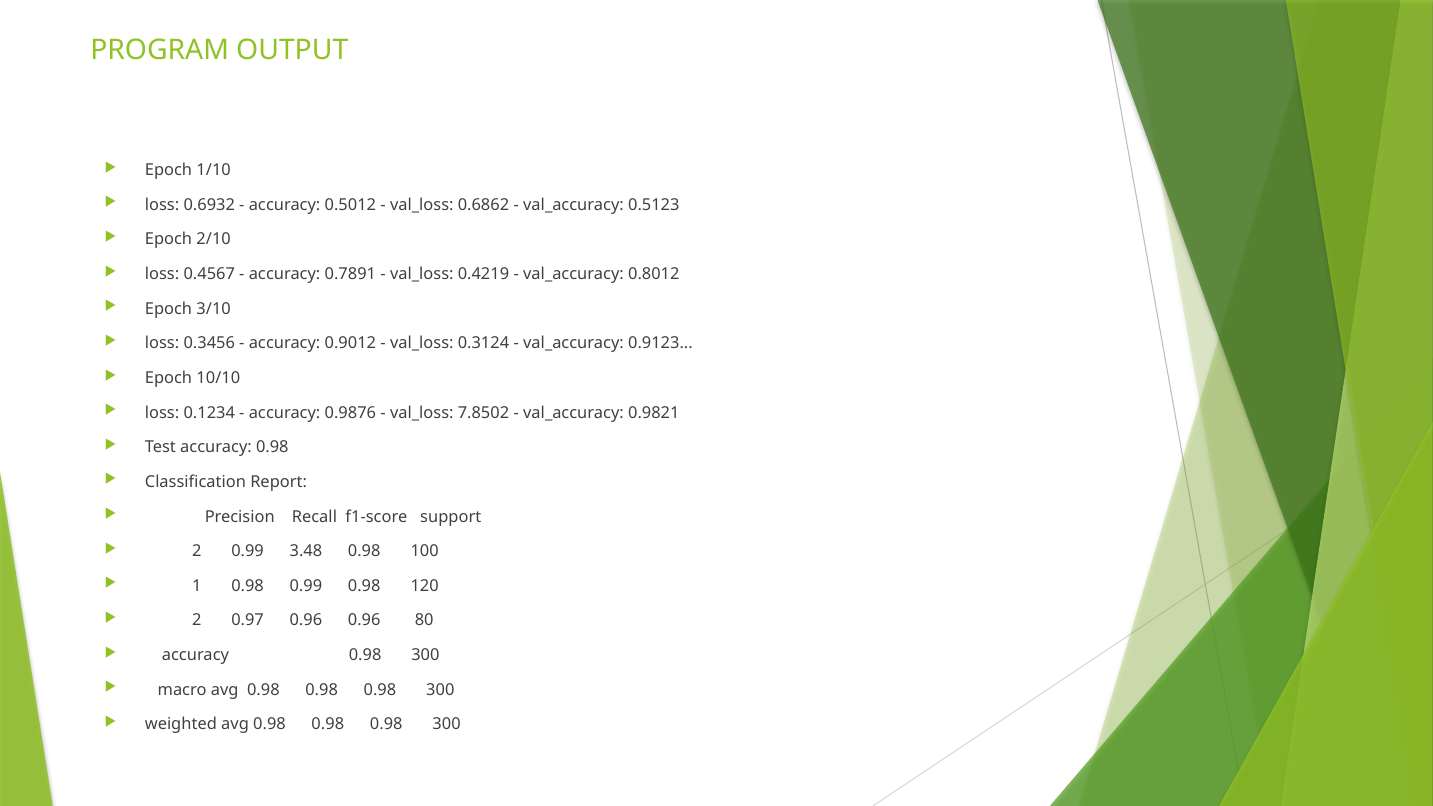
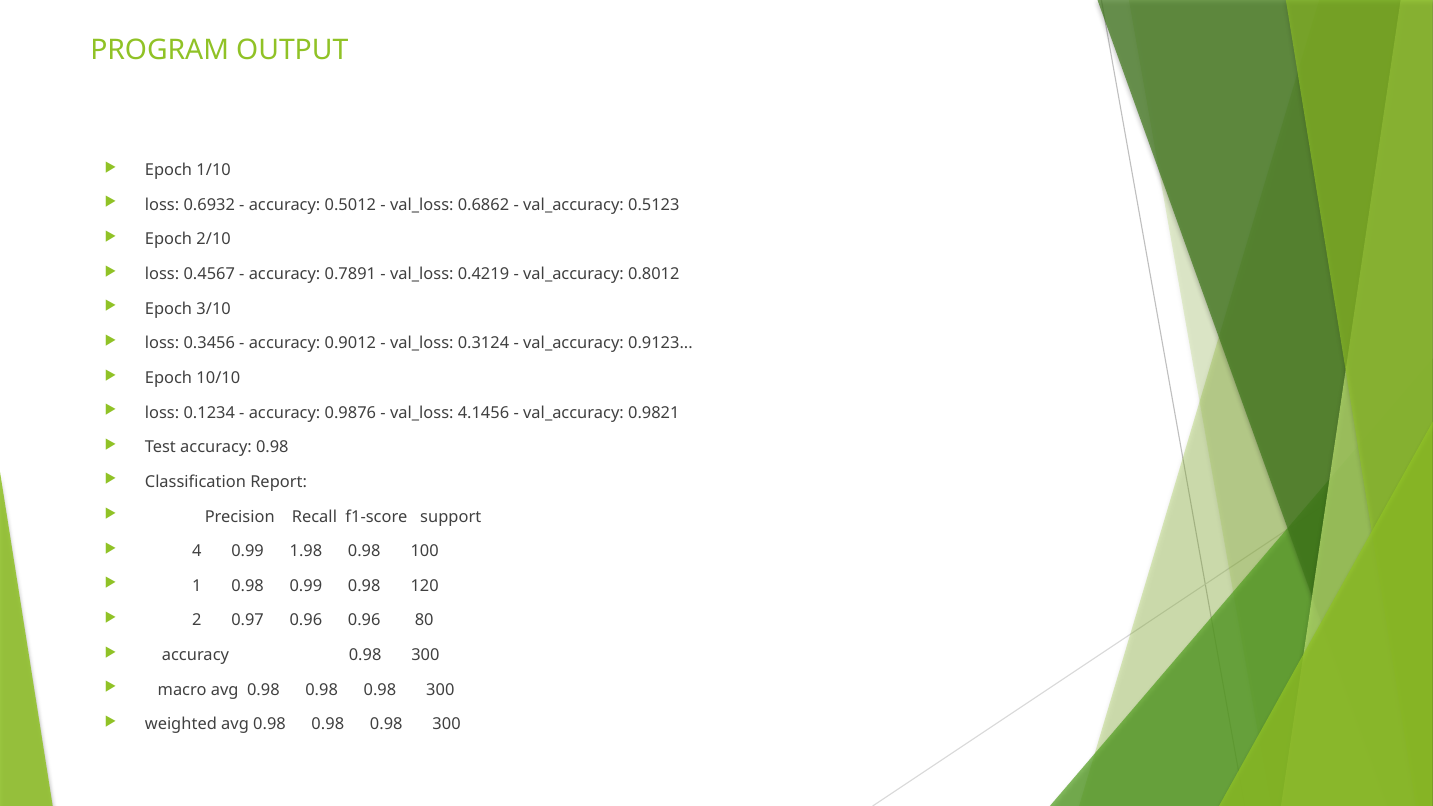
7.8502: 7.8502 -> 4.1456
2 at (197, 551): 2 -> 4
3.48: 3.48 -> 1.98
